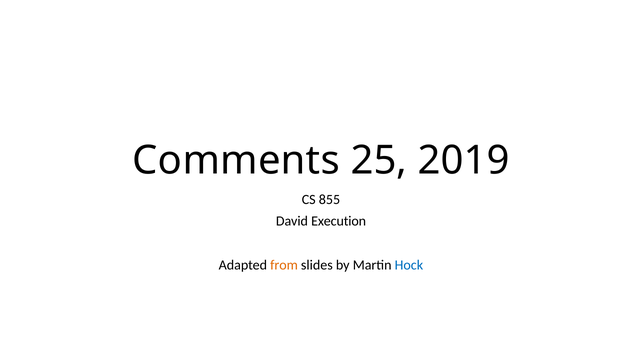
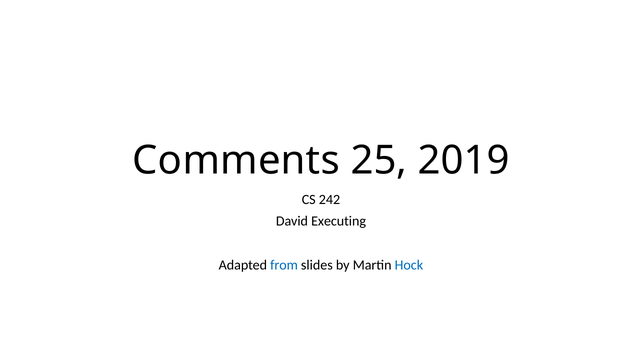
855: 855 -> 242
Execution: Execution -> Executing
from colour: orange -> blue
